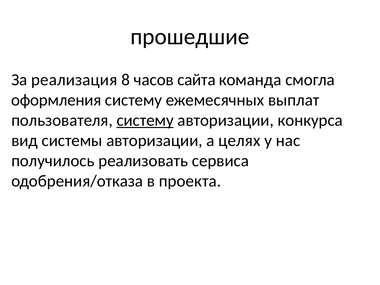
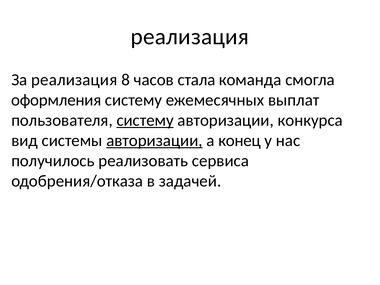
прошедшие at (190, 37): прошедшие -> реализация
сайта: сайта -> стала
авторизации at (154, 141) underline: none -> present
целях: целях -> конец
проекта: проекта -> задачей
